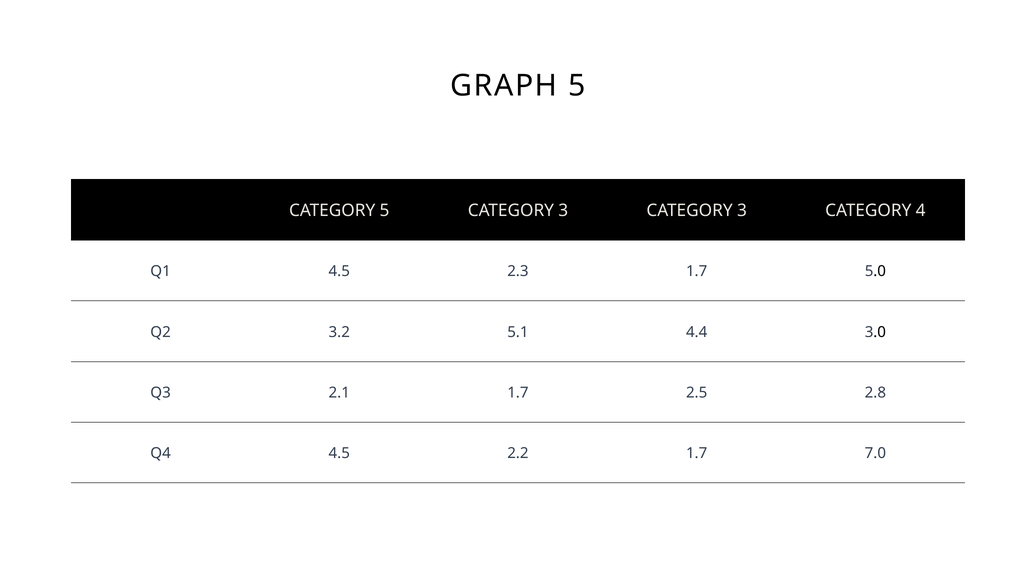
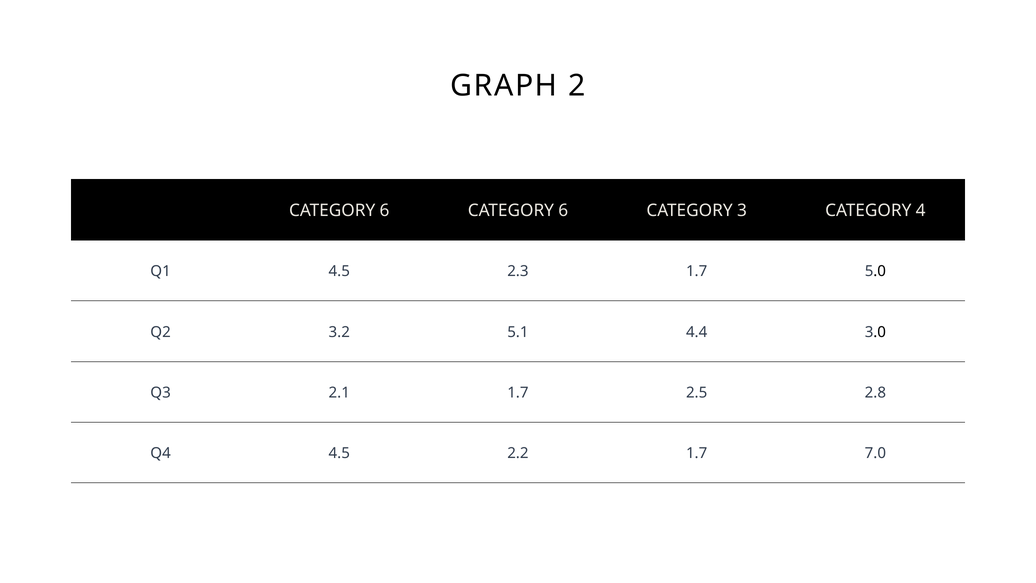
GRAPH 5: 5 -> 2
5 at (385, 211): 5 -> 6
3 at (563, 211): 3 -> 6
